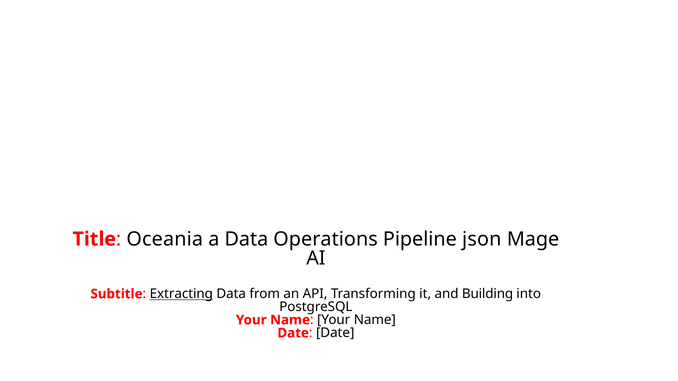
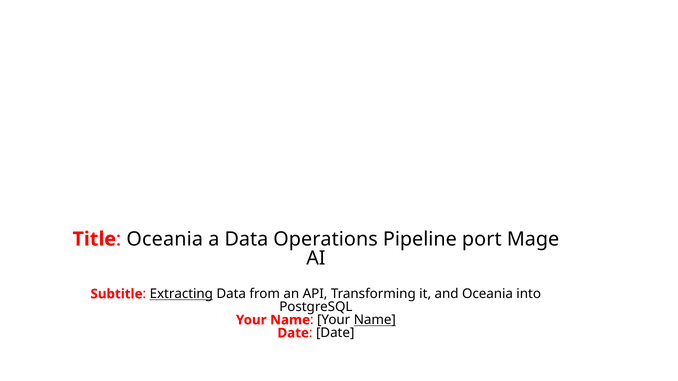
json: json -> port
and Building: Building -> Oceania
Name at (375, 320) underline: none -> present
